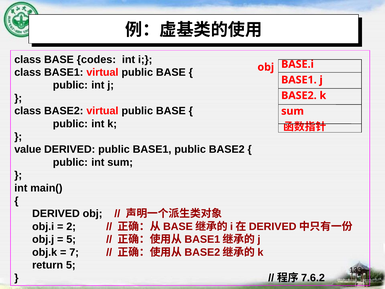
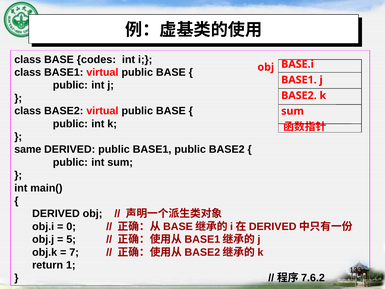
value: value -> same
2: 2 -> 0
return 5: 5 -> 1
